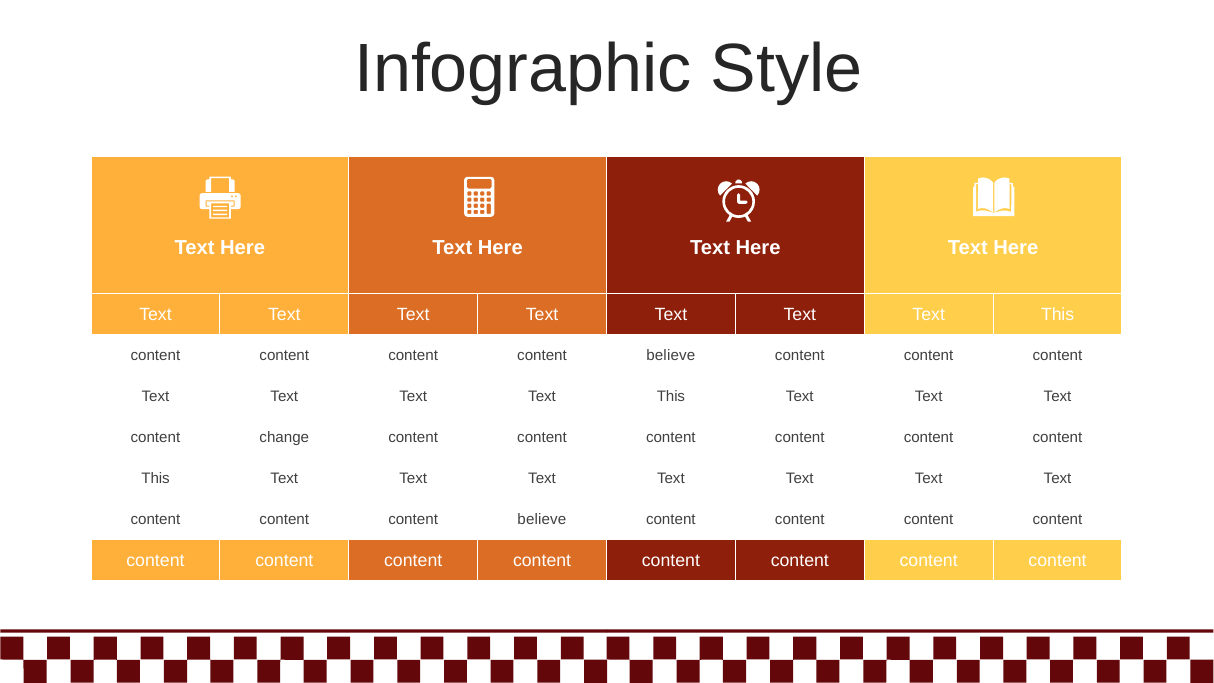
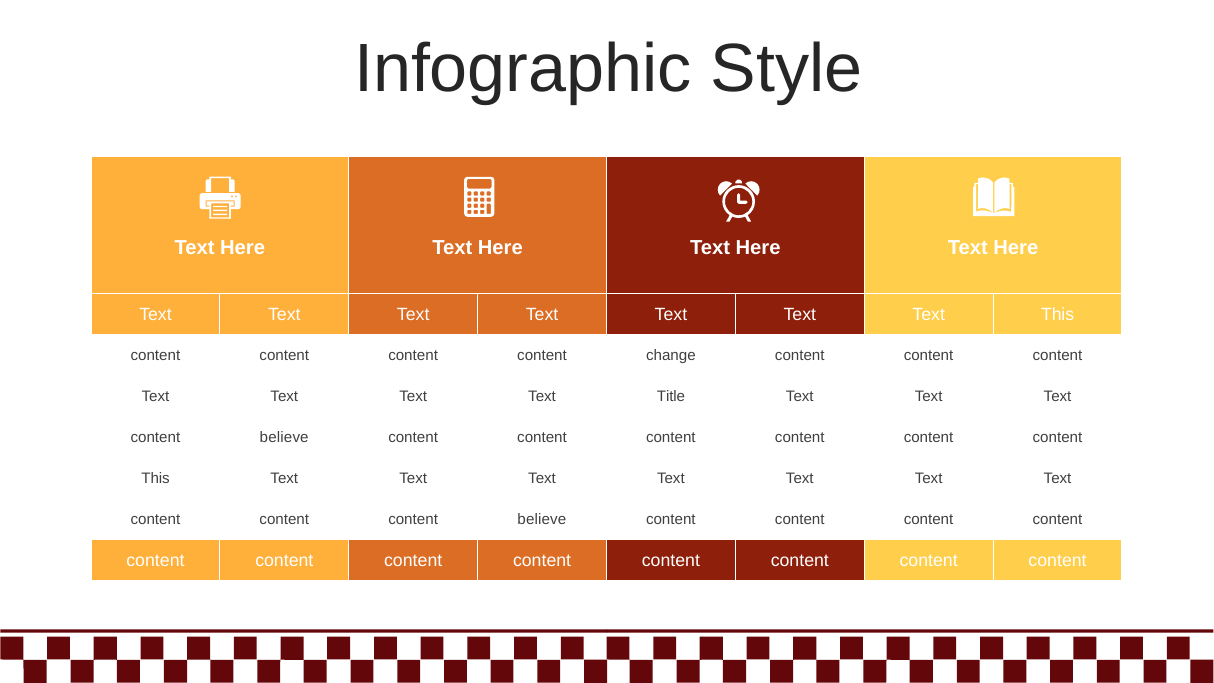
believe at (671, 356): believe -> change
This at (671, 396): This -> Title
change at (284, 437): change -> believe
